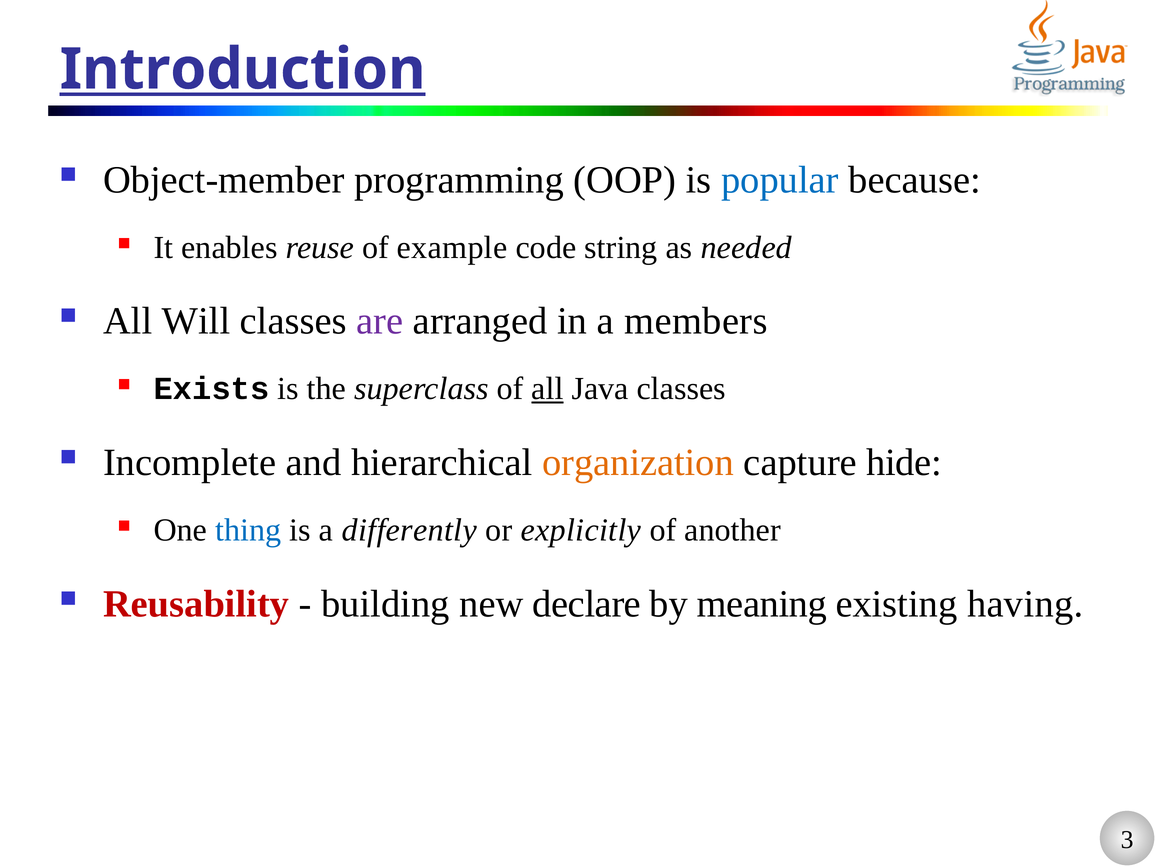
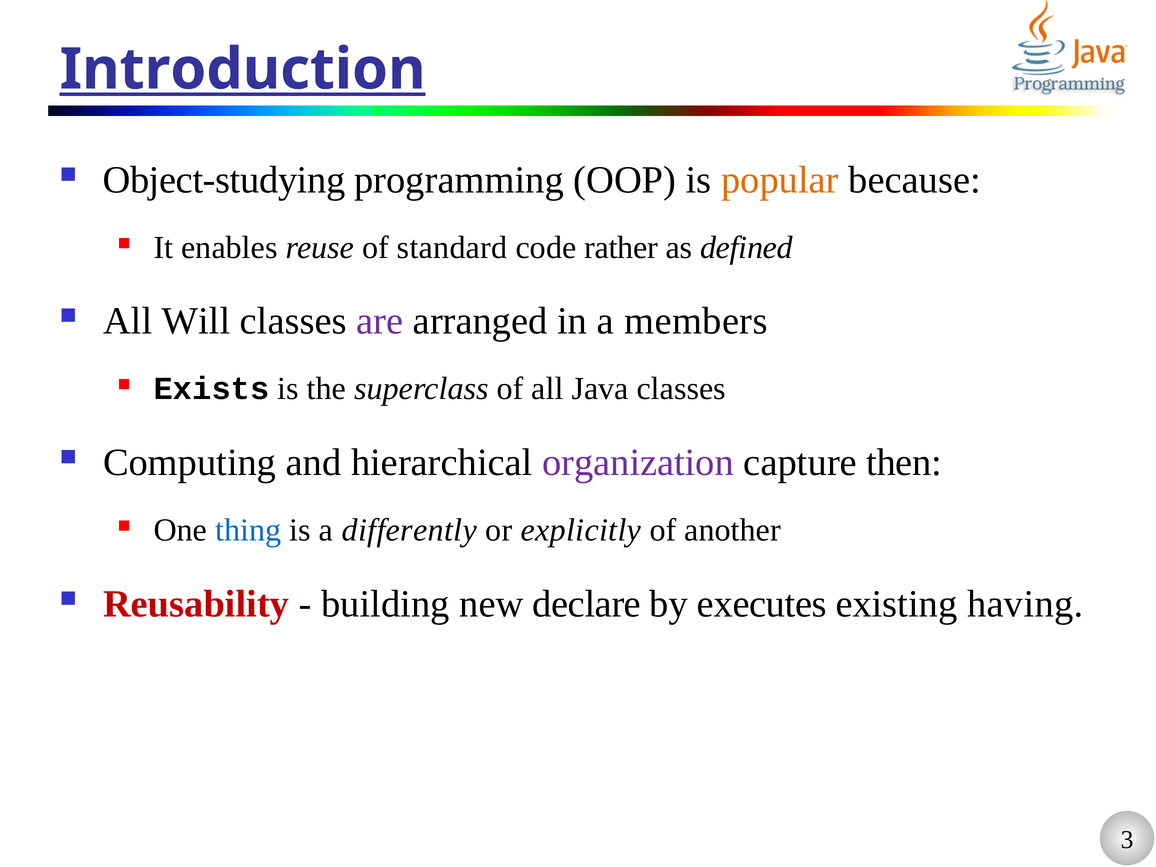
Object-member: Object-member -> Object-studying
popular colour: blue -> orange
example: example -> standard
string: string -> rather
needed: needed -> defined
all at (548, 389) underline: present -> none
Incomplete: Incomplete -> Computing
organization colour: orange -> purple
hide: hide -> then
meaning: meaning -> executes
